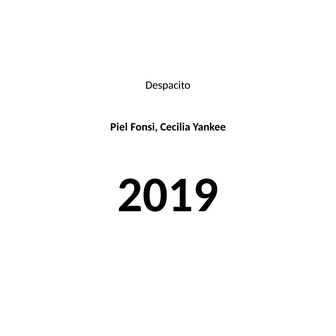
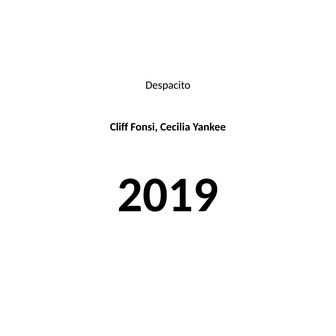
Piel: Piel -> Cliff
